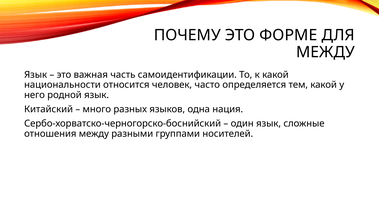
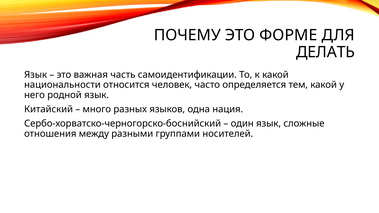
МЕЖДУ at (325, 52): МЕЖДУ -> ДЕЛАТЬ
